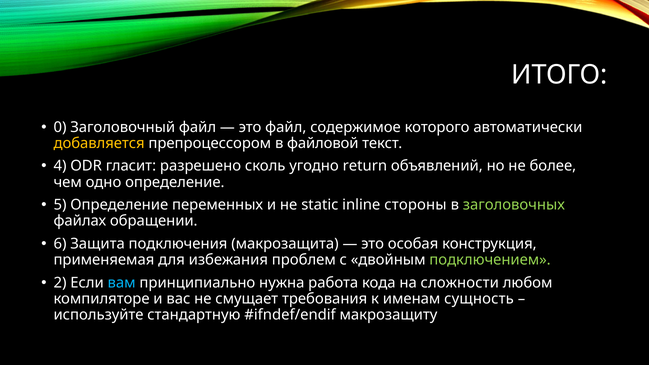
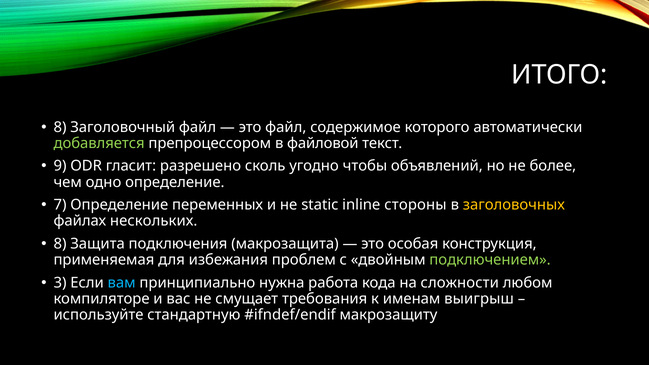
0 at (60, 127): 0 -> 8
добавляется colour: yellow -> light green
4: 4 -> 9
return: return -> чтобы
5: 5 -> 7
заголовочных colour: light green -> yellow
обращении: обращении -> нескольких
6 at (60, 244): 6 -> 8
2: 2 -> 3
сущность: сущность -> выигрыш
